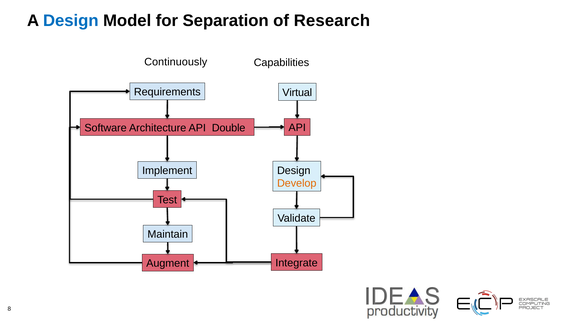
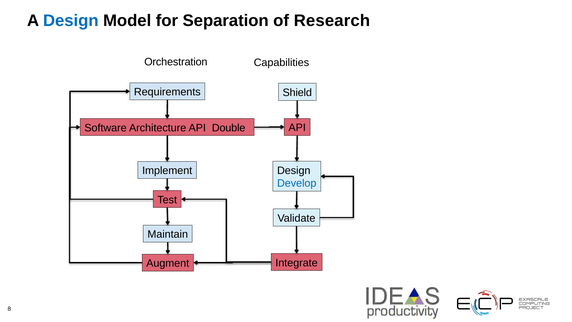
Continuously: Continuously -> Orchestration
Virtual: Virtual -> Shield
Develop colour: orange -> blue
